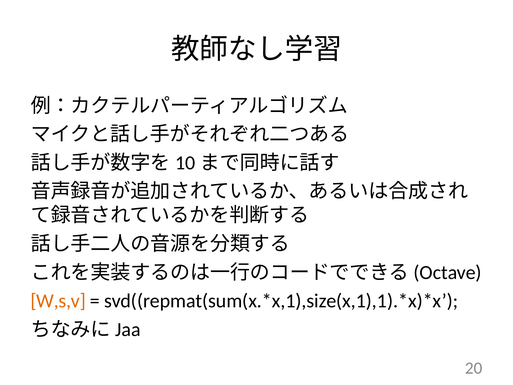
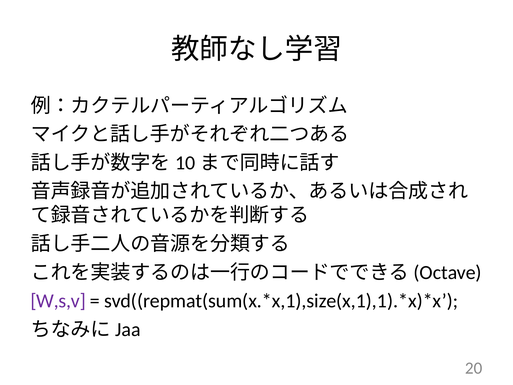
W,s,v colour: orange -> purple
